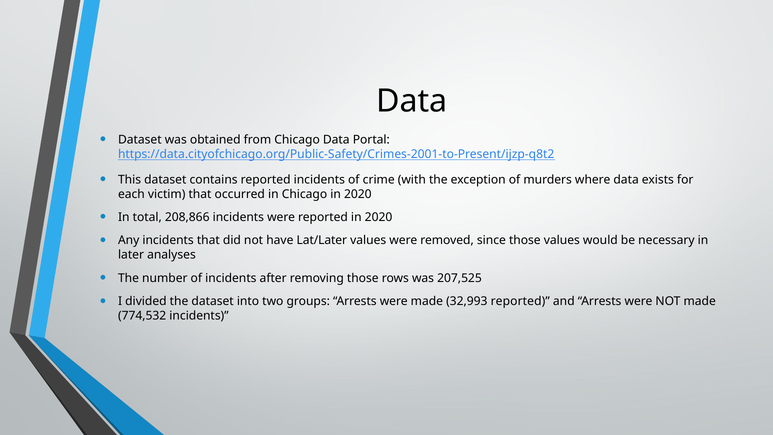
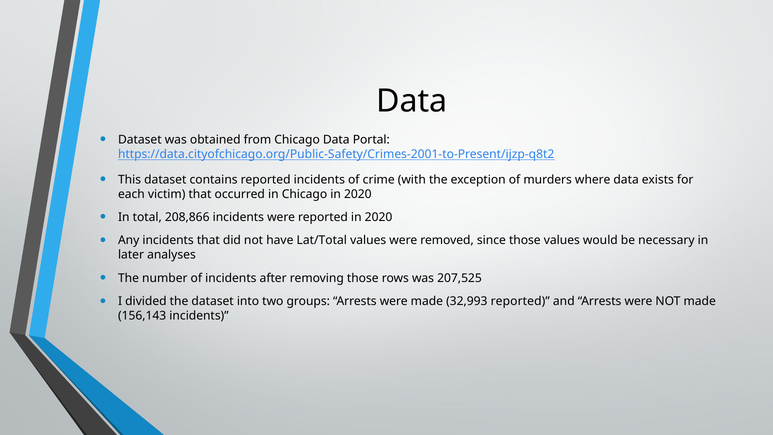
Lat/Later: Lat/Later -> Lat/Total
774,532: 774,532 -> 156,143
